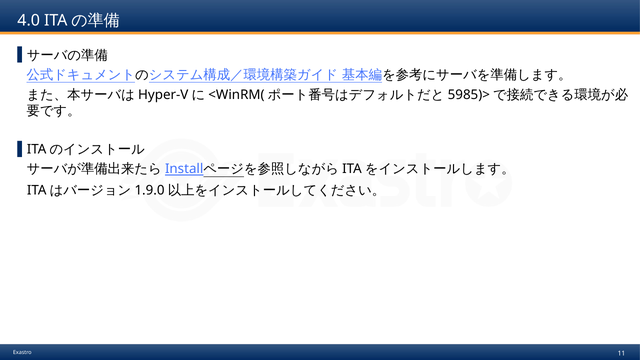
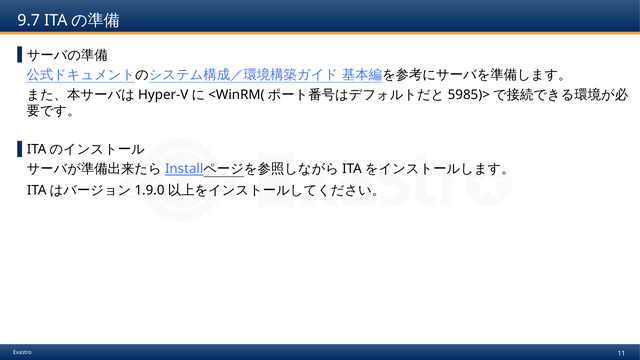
4.0: 4.0 -> 9.7
